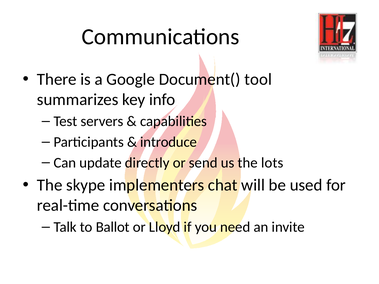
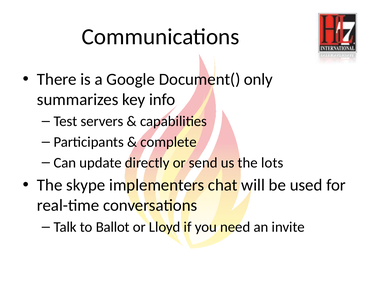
tool: tool -> only
introduce: introduce -> complete
